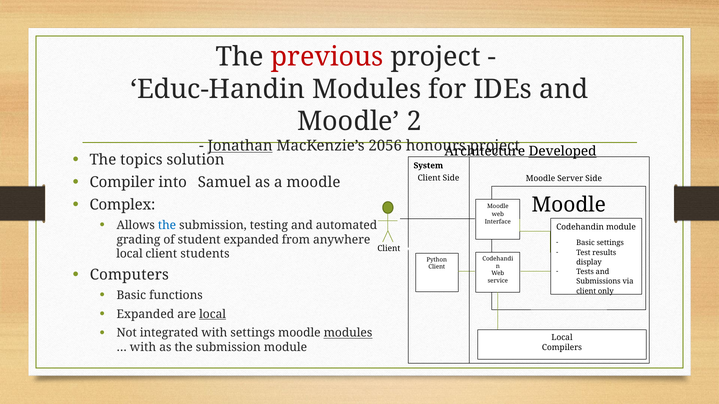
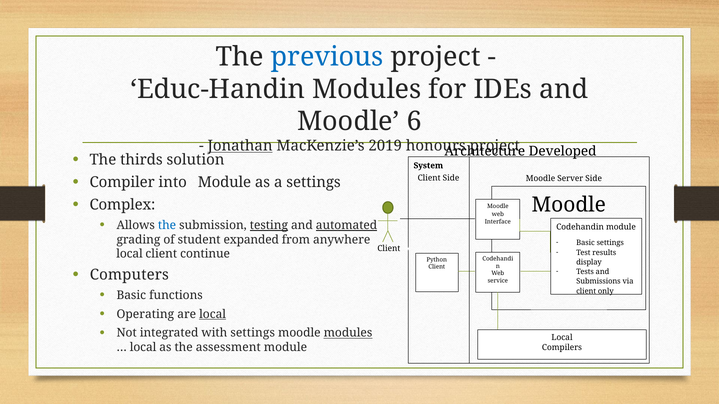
previous colour: red -> blue
2: 2 -> 6
2056: 2056 -> 2019
Developed underline: present -> none
topics: topics -> thirds
into Samuel: Samuel -> Module
a moodle: moodle -> settings
testing underline: none -> present
automated underline: none -> present
students: students -> continue
Expanded at (145, 314): Expanded -> Operating
with at (143, 348): with -> local
as the submission: submission -> assessment
